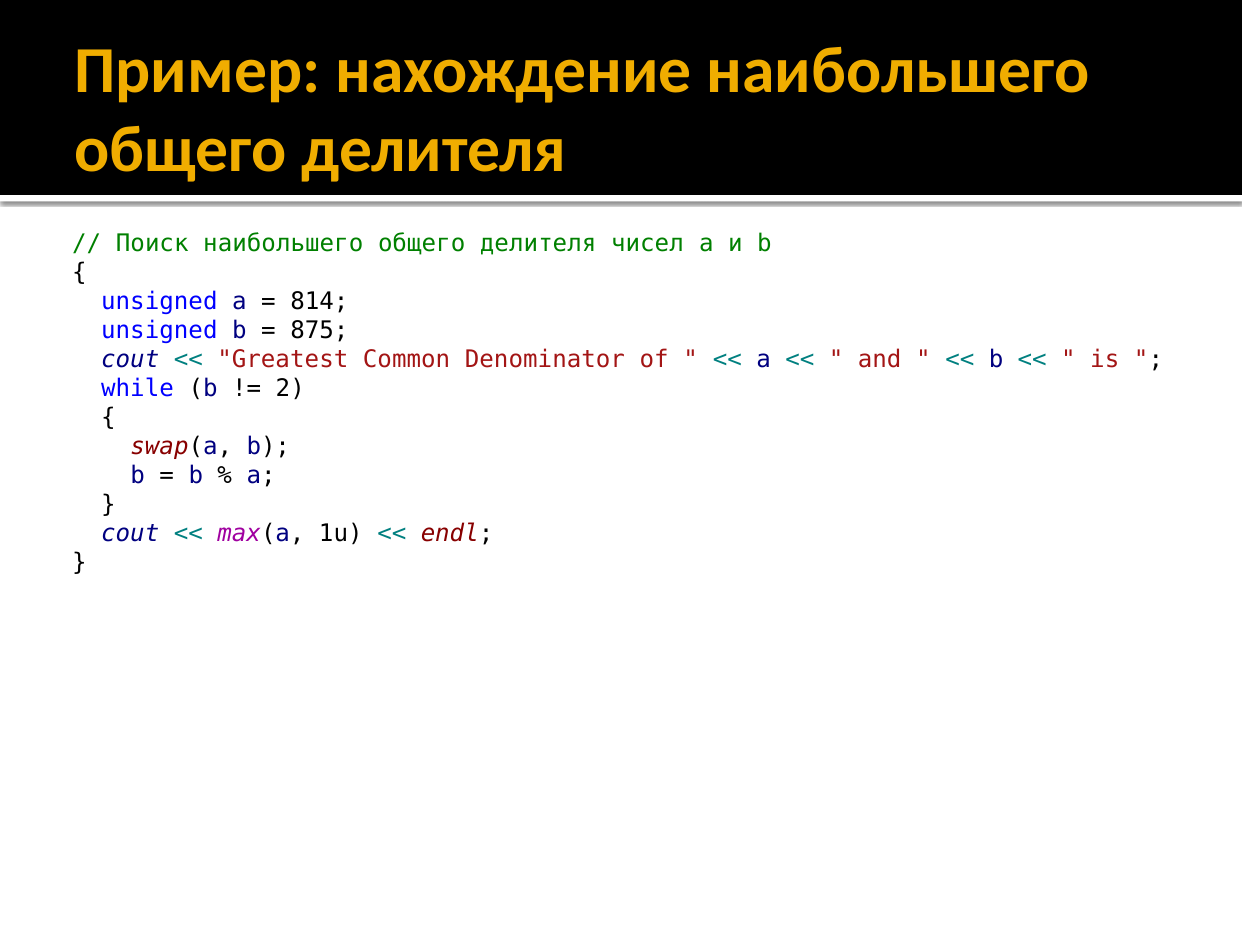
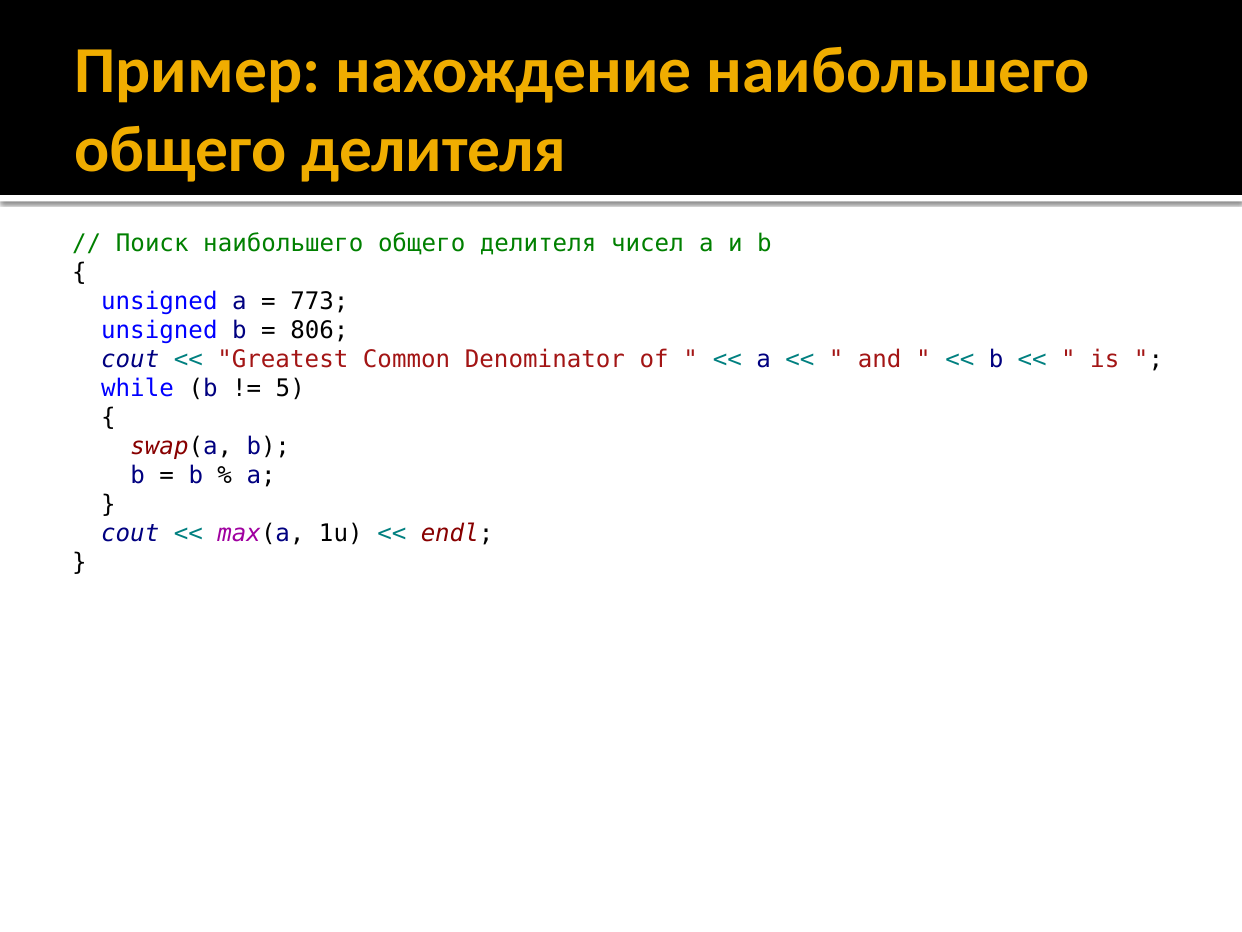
814: 814 -> 773
875: 875 -> 806
2: 2 -> 5
